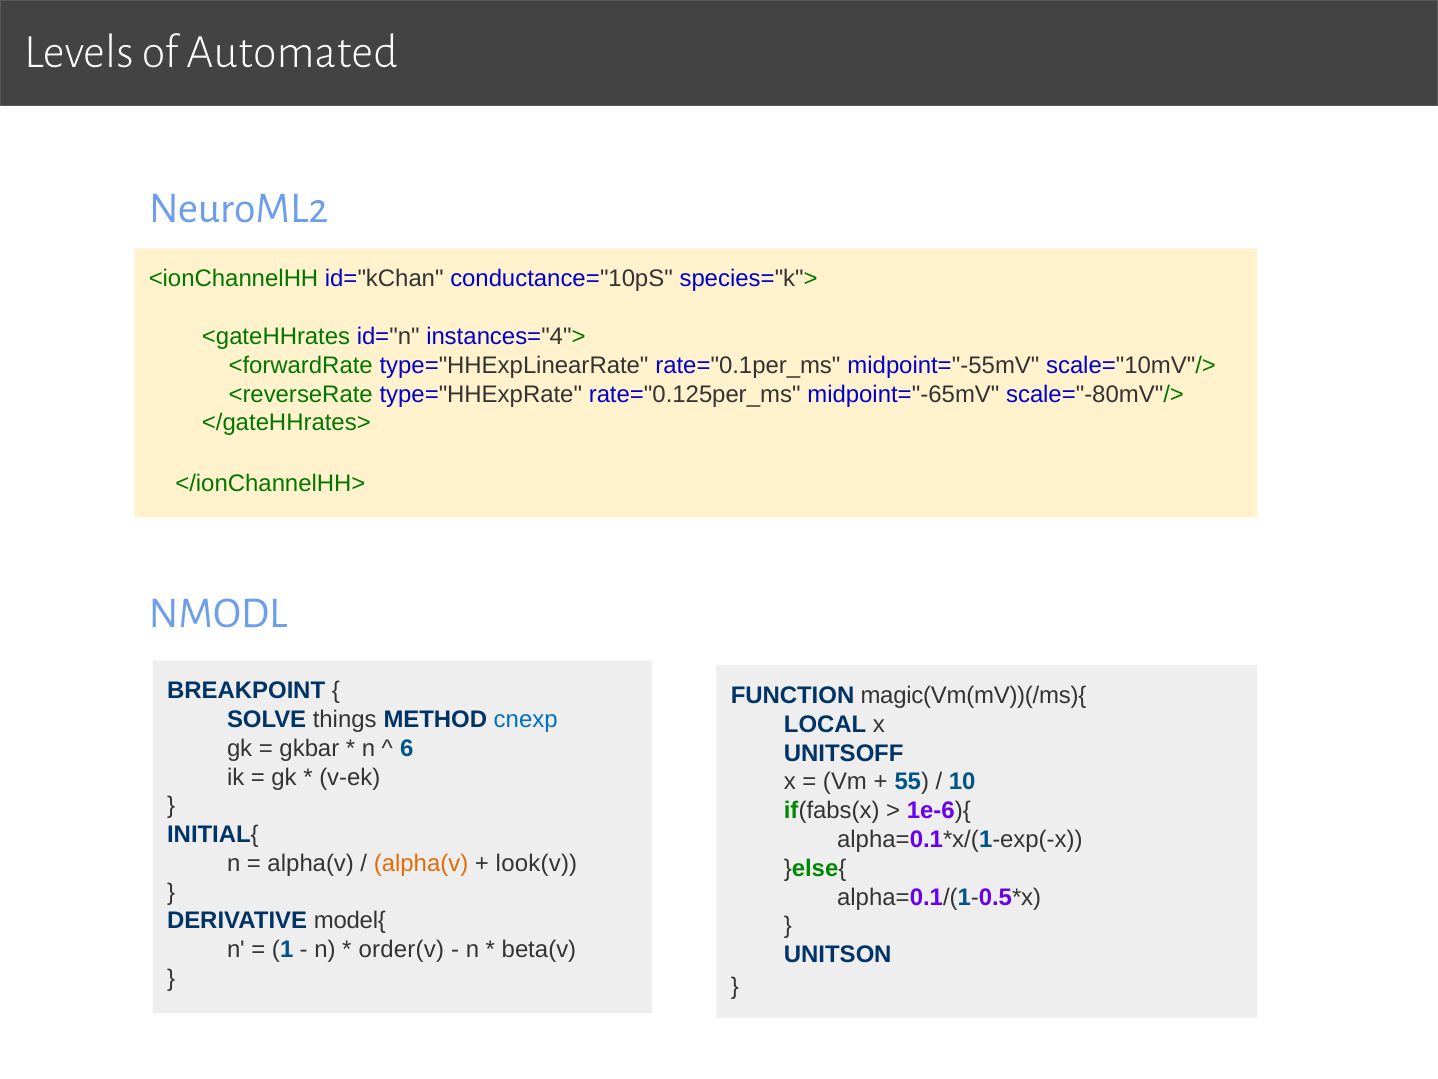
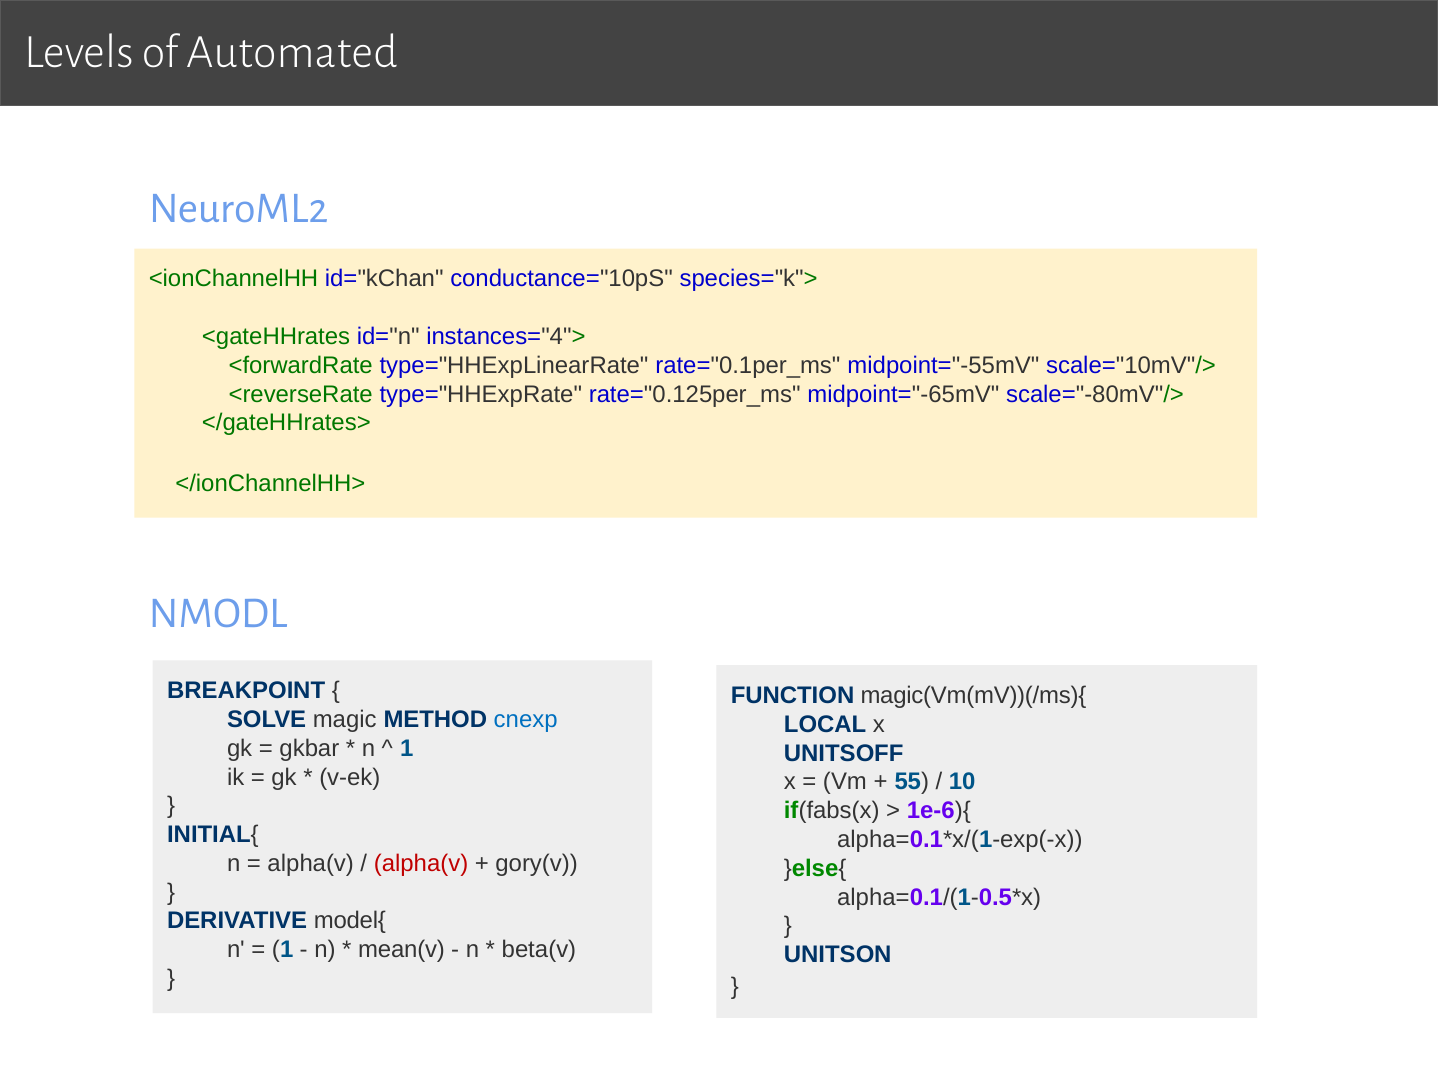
things: things -> magic
6 at (407, 748): 6 -> 1
alpha(v at (421, 863) colour: orange -> red
look(v: look(v -> gory(v
order(v: order(v -> mean(v
